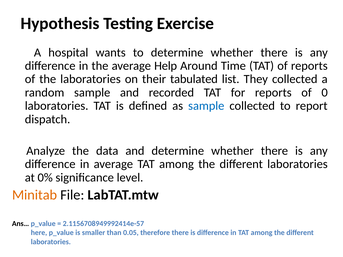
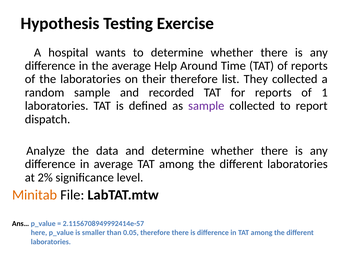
their tabulated: tabulated -> therefore
0: 0 -> 1
sample at (206, 106) colour: blue -> purple
0%: 0% -> 2%
